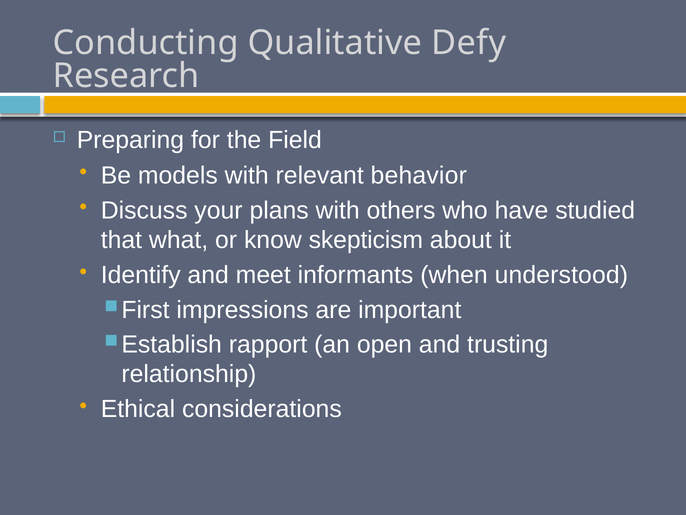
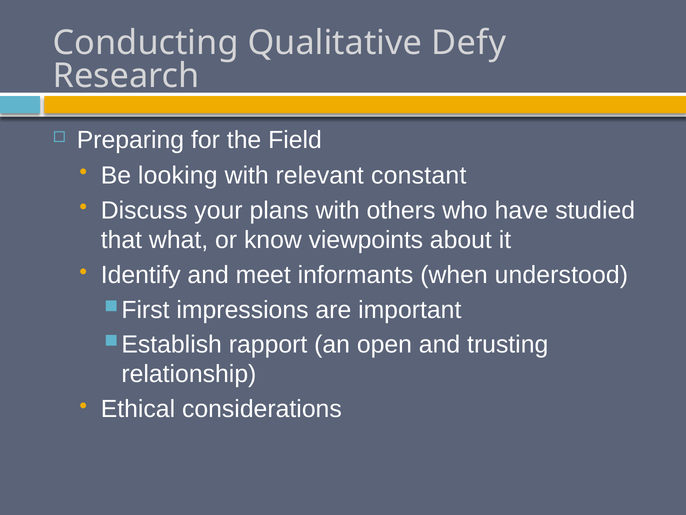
models: models -> looking
behavior: behavior -> constant
skepticism: skepticism -> viewpoints
